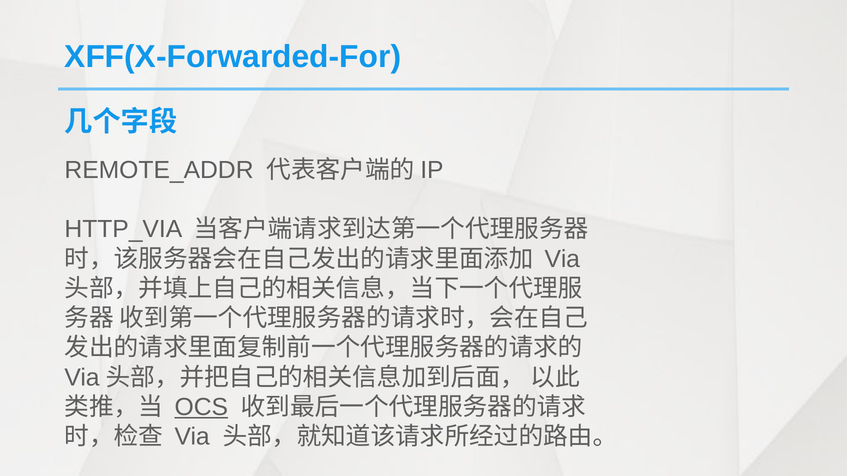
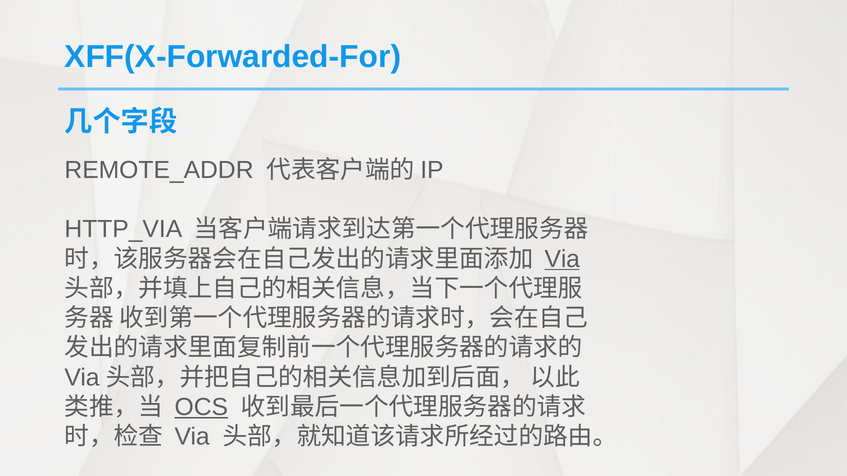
Via at (562, 259) underline: none -> present
